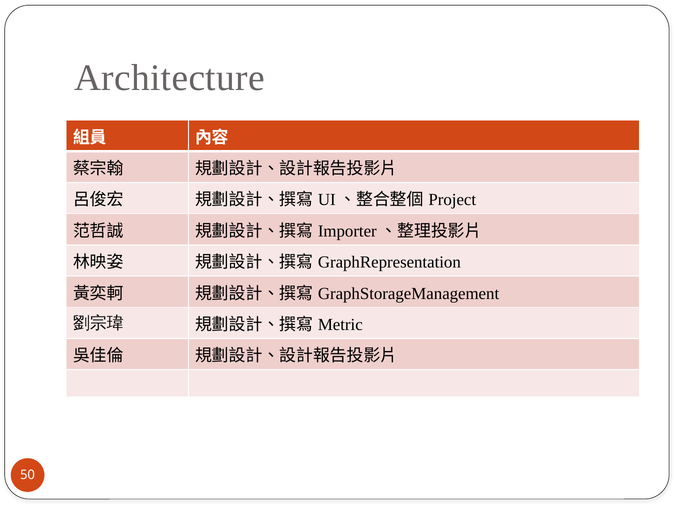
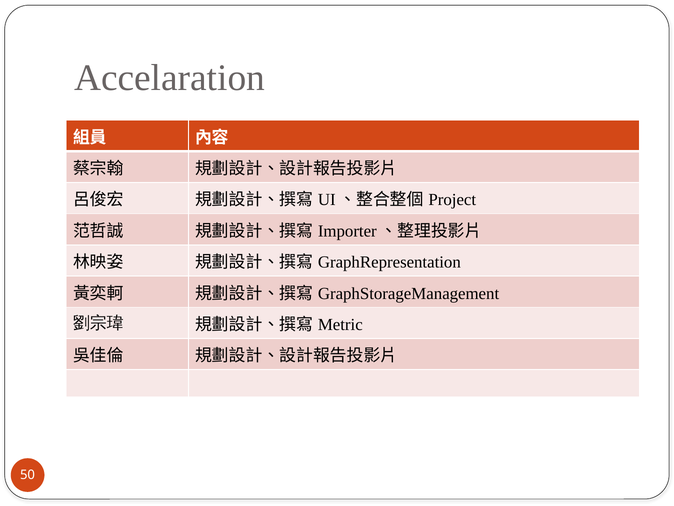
Architecture: Architecture -> Accelaration
